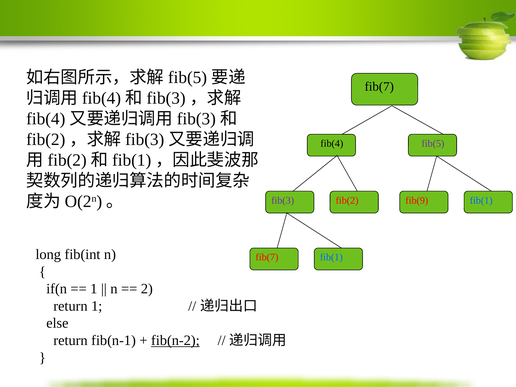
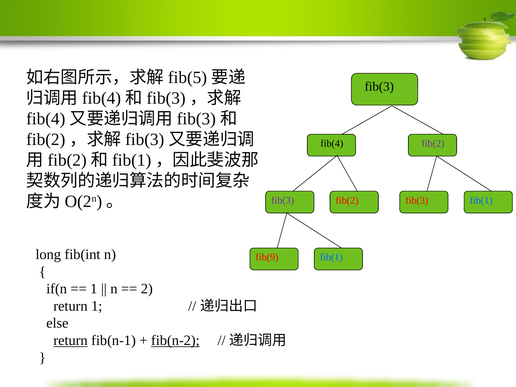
fib(7 at (379, 86): fib(7 -> fib(3
fib(4 fib(5: fib(5 -> fib(2
fib(3 fib(2 fib(9: fib(9 -> fib(3
fib(7 at (267, 257): fib(7 -> fib(9
return at (71, 340) underline: none -> present
